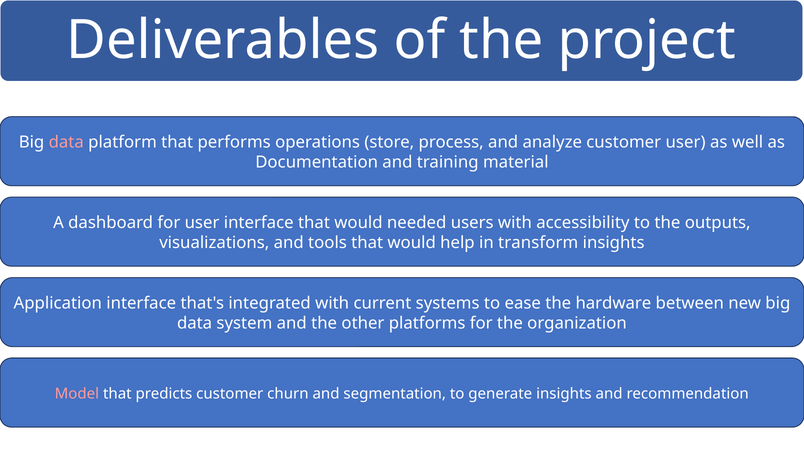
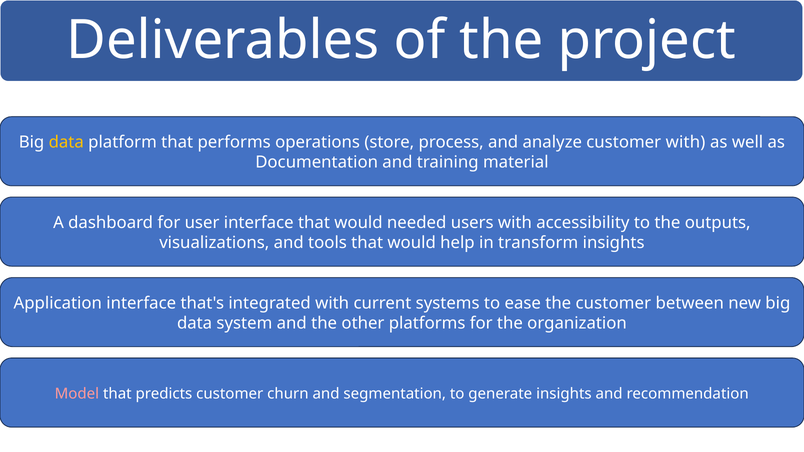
data at (66, 142) colour: pink -> yellow
customer user: user -> with
the hardware: hardware -> customer
